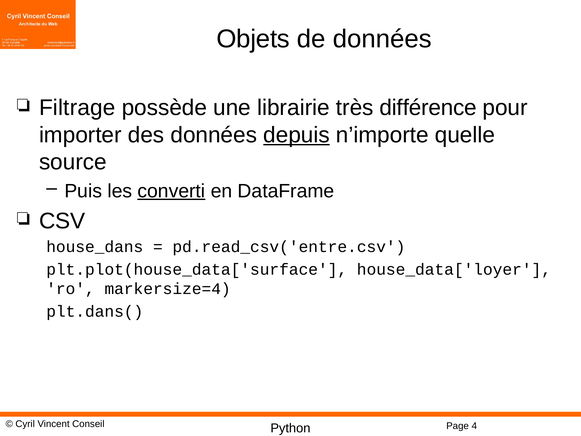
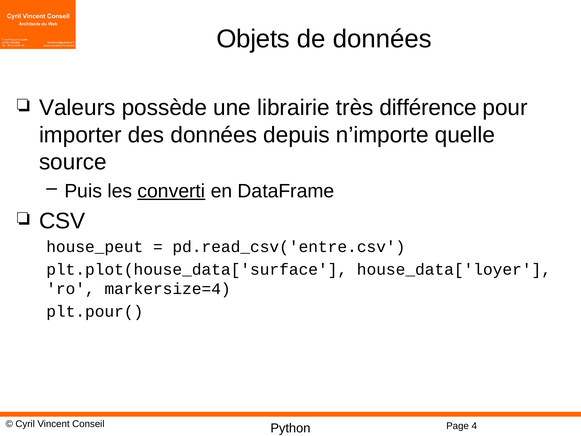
Filtrage: Filtrage -> Valeurs
depuis underline: present -> none
house_dans: house_dans -> house_peut
plt.dans(: plt.dans( -> plt.pour(
